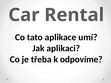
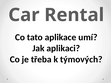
odpovíme: odpovíme -> týmových
